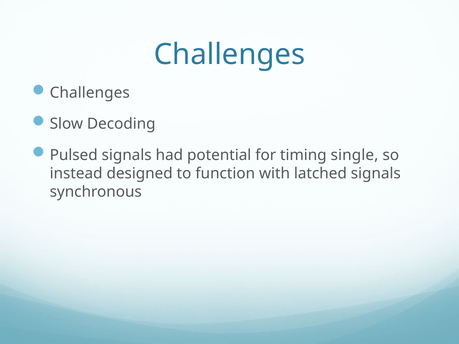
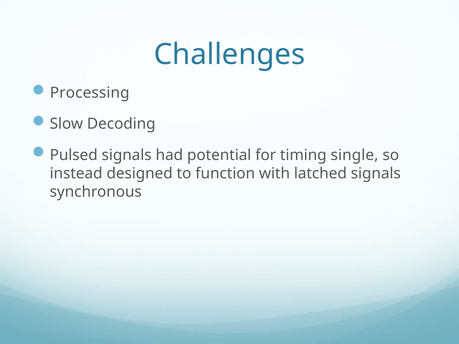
Challenges at (90, 93): Challenges -> Processing
